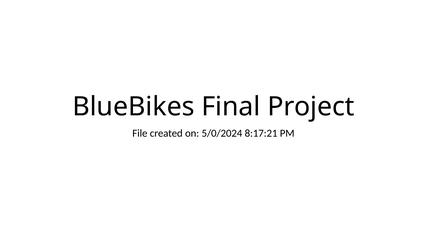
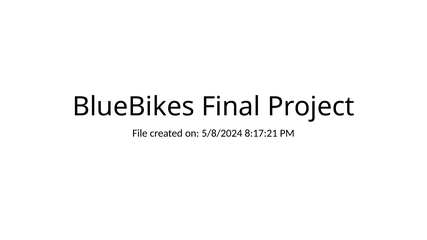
5/0/2024: 5/0/2024 -> 5/8/2024
